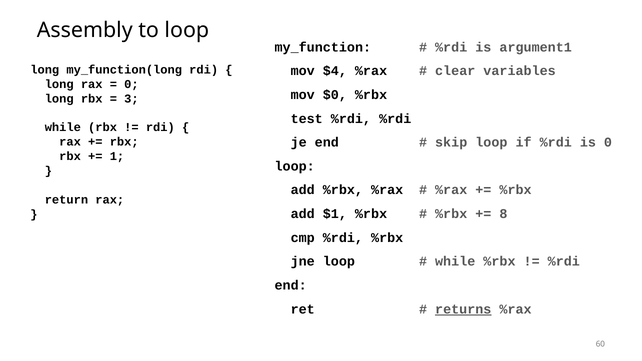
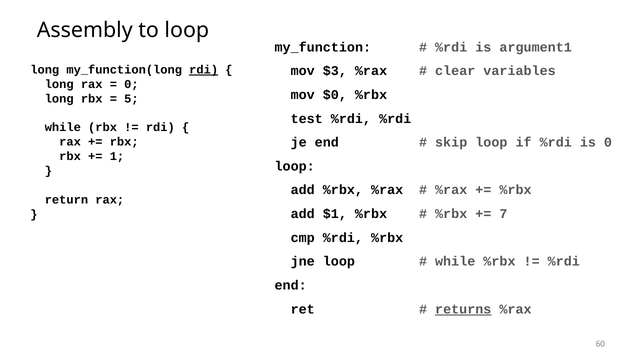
rdi at (204, 70) underline: none -> present
$4: $4 -> $3
3: 3 -> 5
8: 8 -> 7
